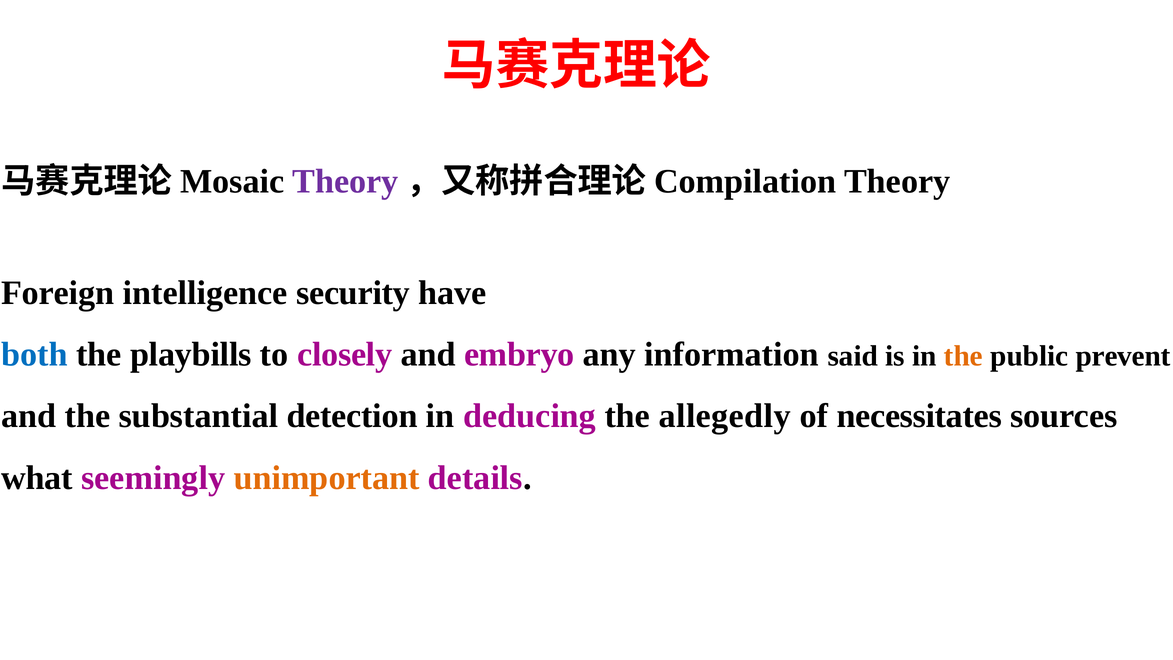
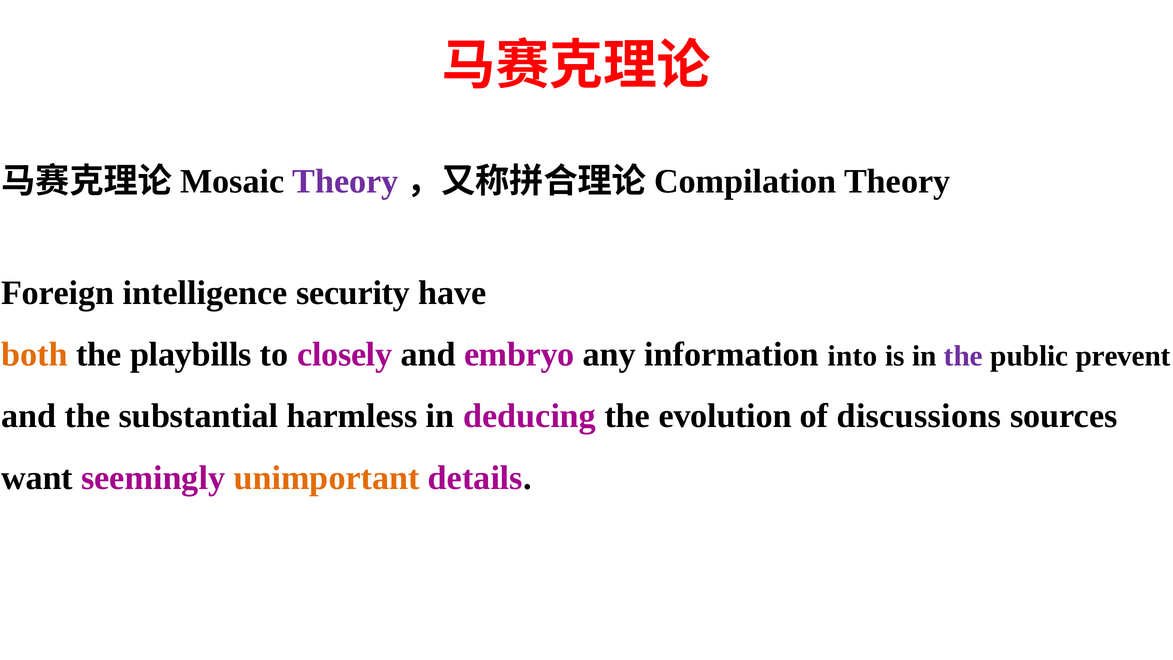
both colour: blue -> orange
said: said -> into
the at (963, 356) colour: orange -> purple
detection: detection -> harmless
allegedly: allegedly -> evolution
necessitates: necessitates -> discussions
what: what -> want
